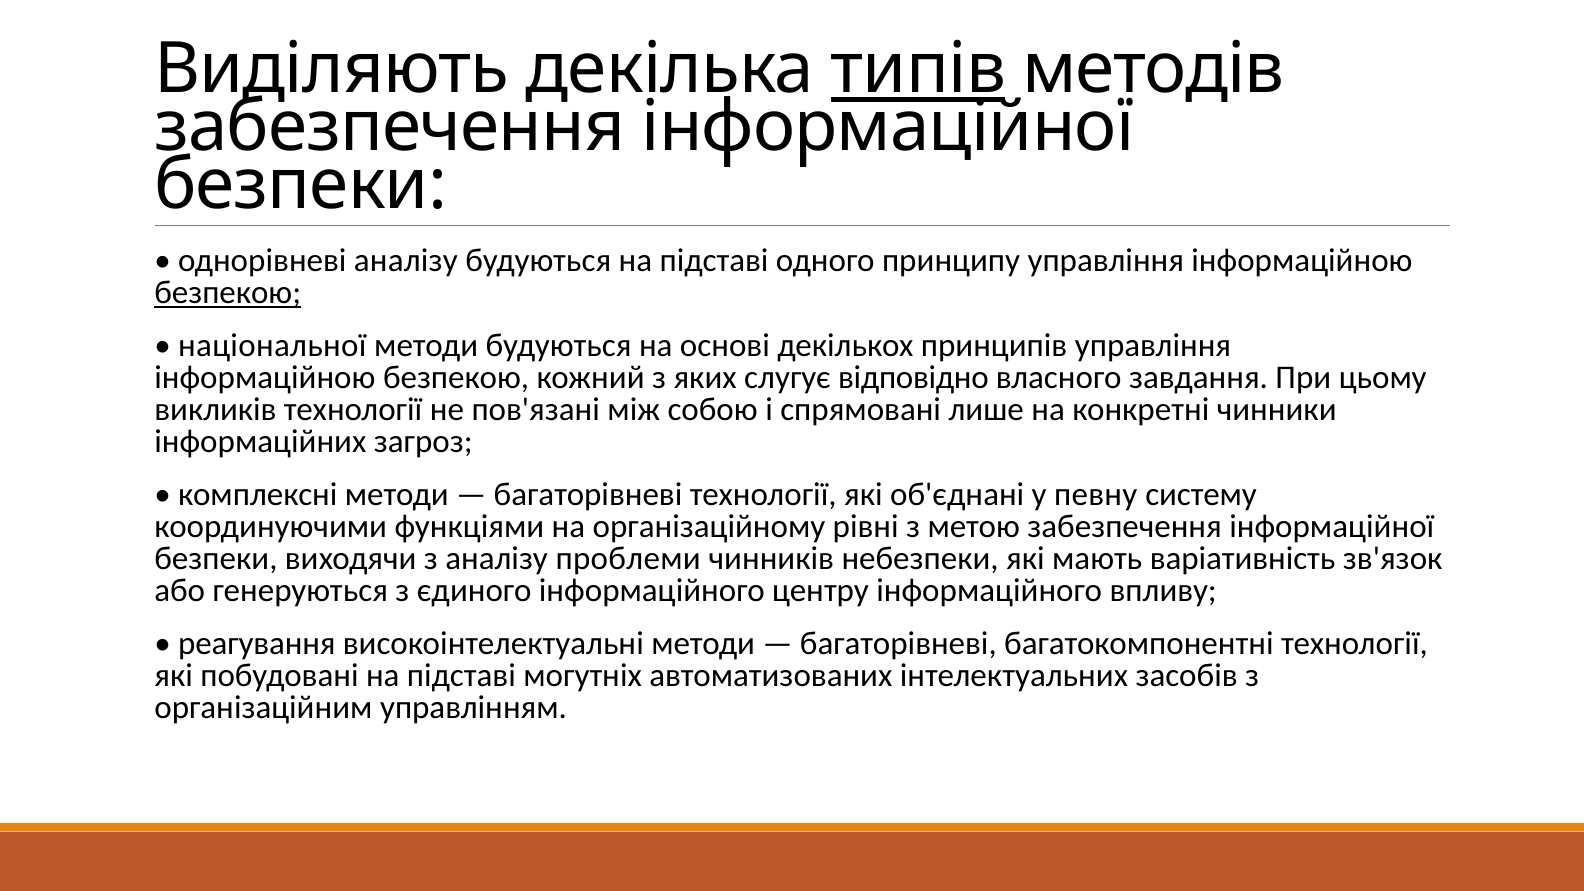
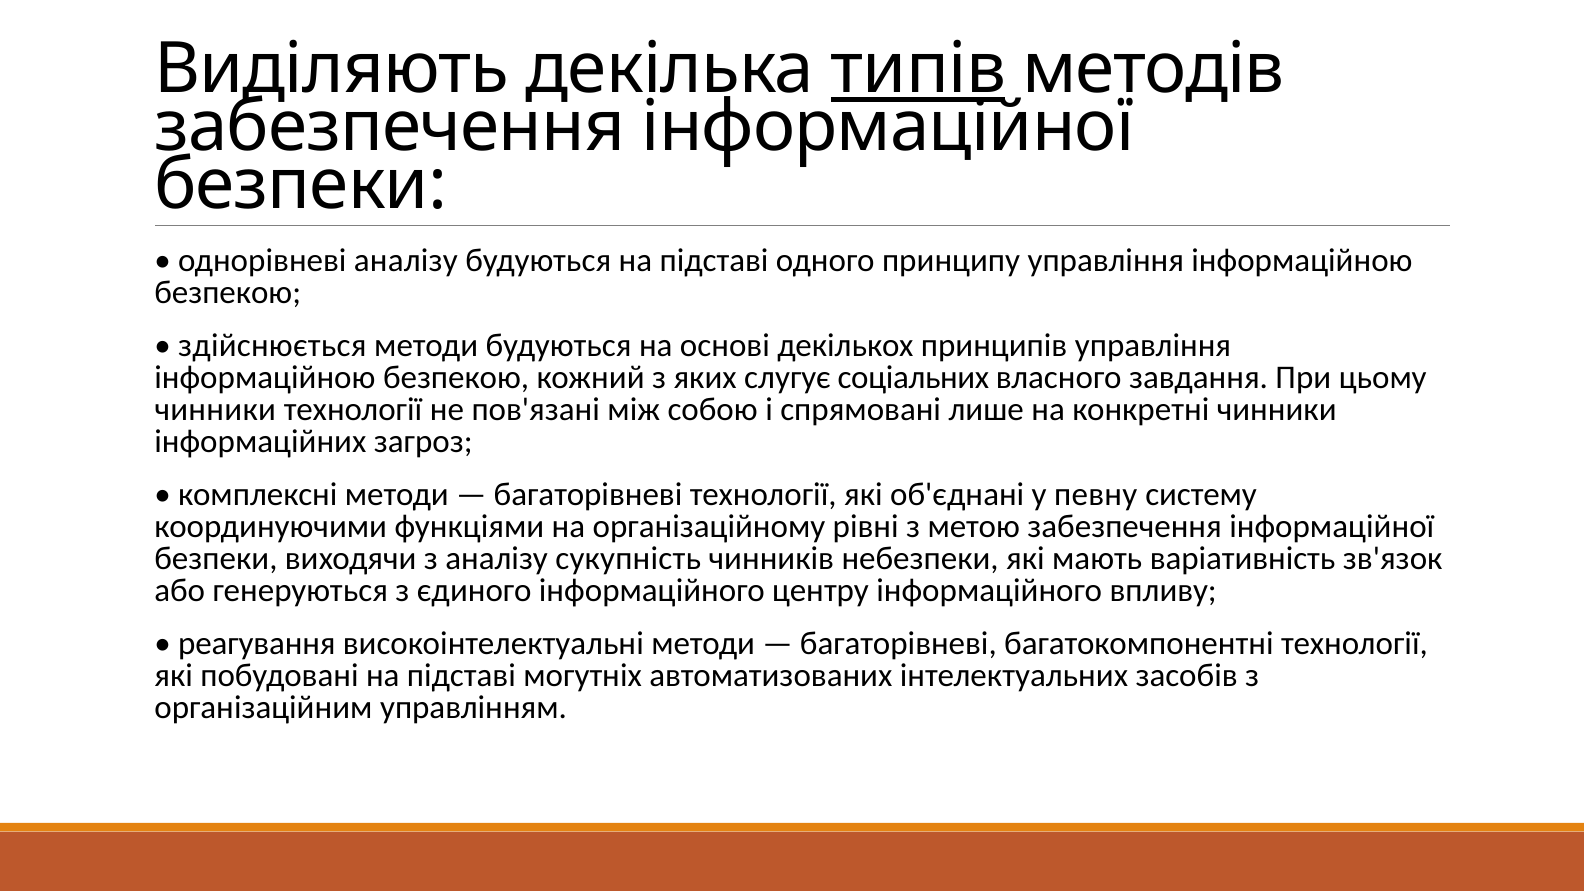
безпекою at (228, 293) underline: present -> none
національної: національної -> здійснюється
відповідно: відповідно -> соціальних
викликів at (215, 410): викликів -> чинники
проблеми: проблеми -> сукупність
